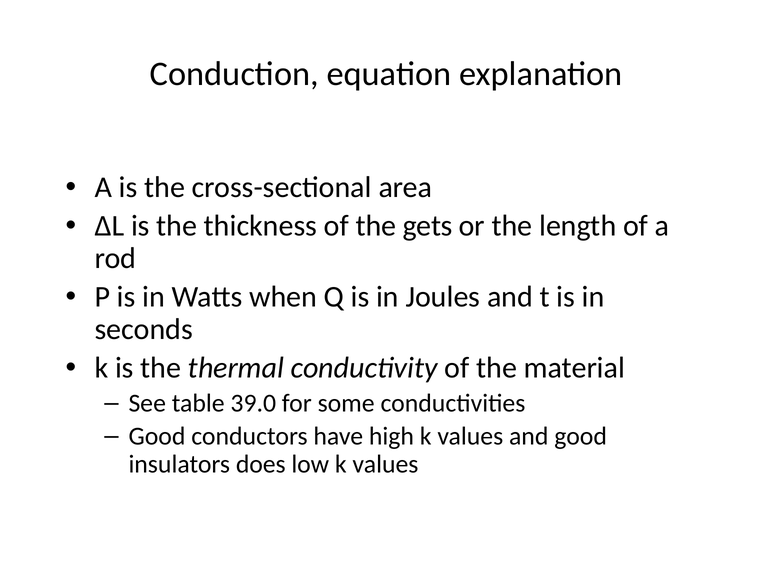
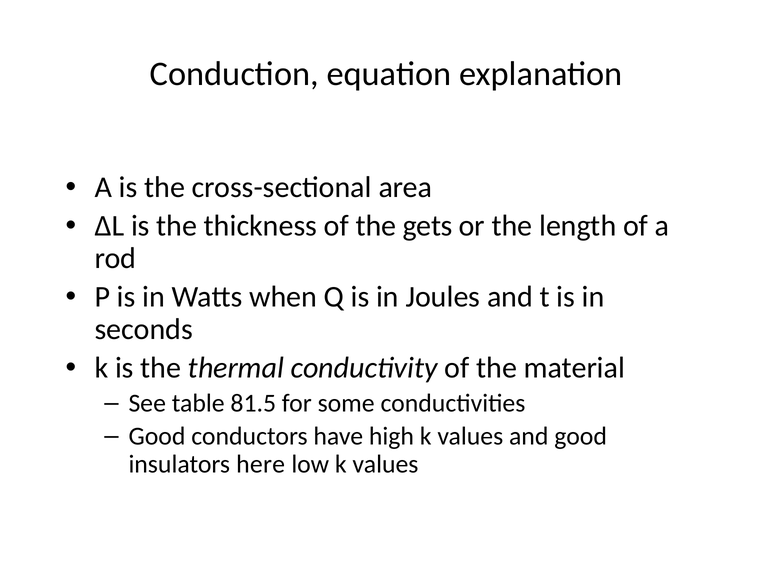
39.0: 39.0 -> 81.5
does: does -> here
